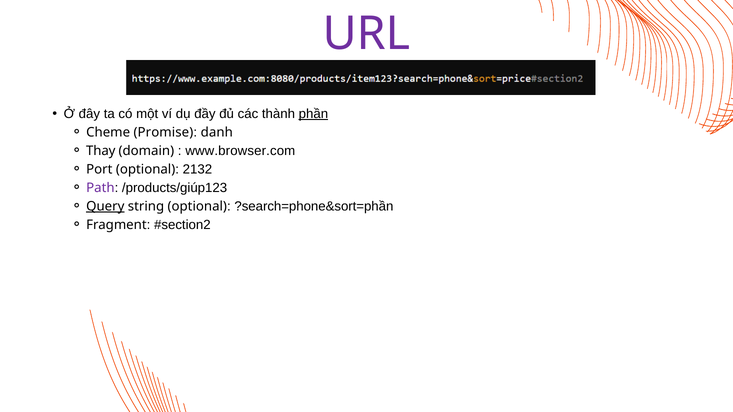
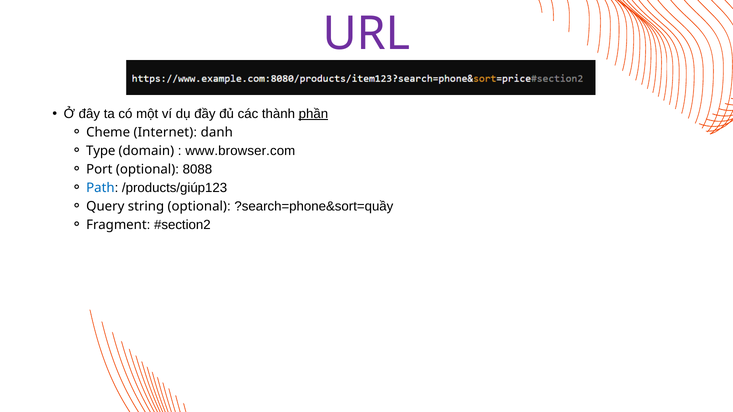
Promise: Promise -> Internet
Thay: Thay -> Type
2132: 2132 -> 8088
Path colour: purple -> blue
Query underline: present -> none
?search=phone&sort=phần: ?search=phone&sort=phần -> ?search=phone&sort=quầy
